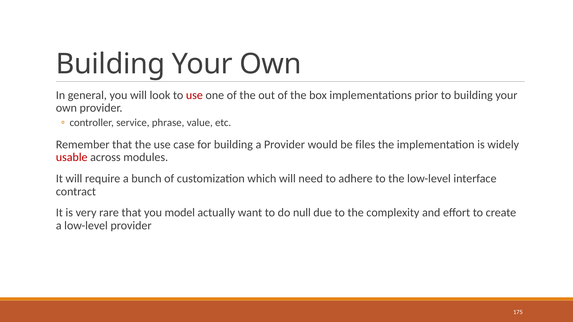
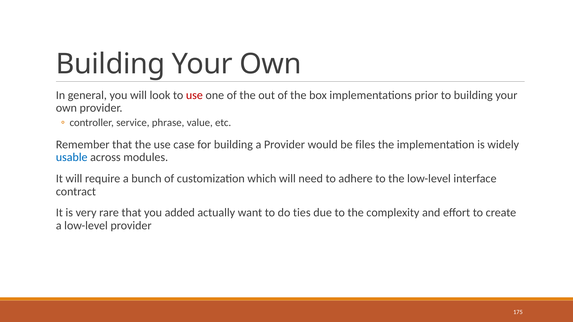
usable colour: red -> blue
model: model -> added
null: null -> ties
